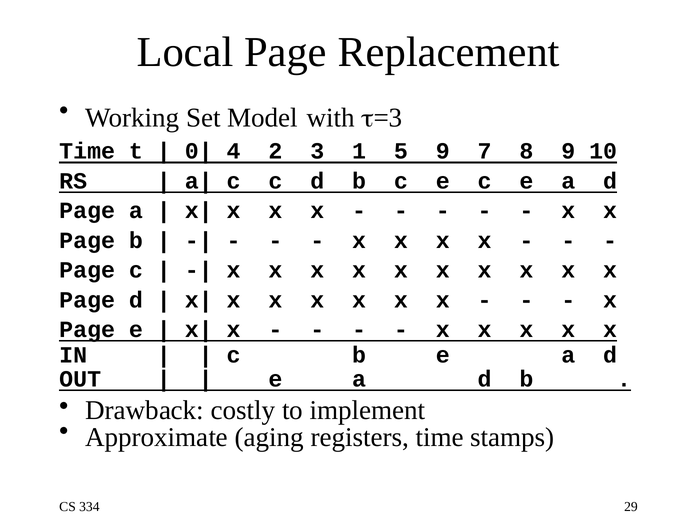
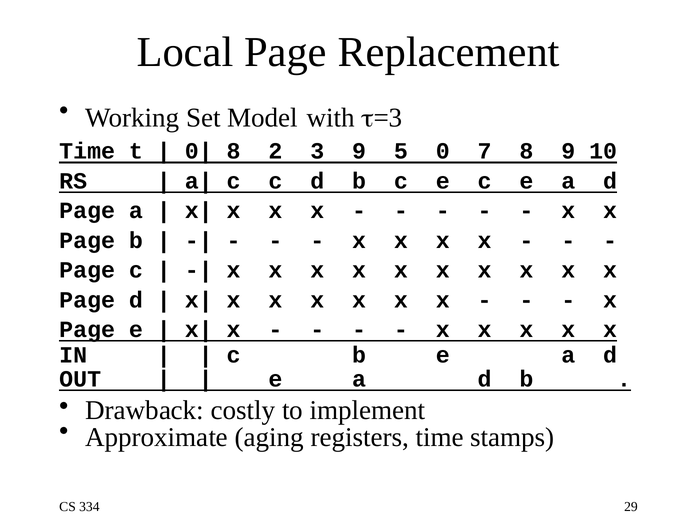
4 at (234, 151): 4 -> 8
3 1: 1 -> 9
5 9: 9 -> 0
